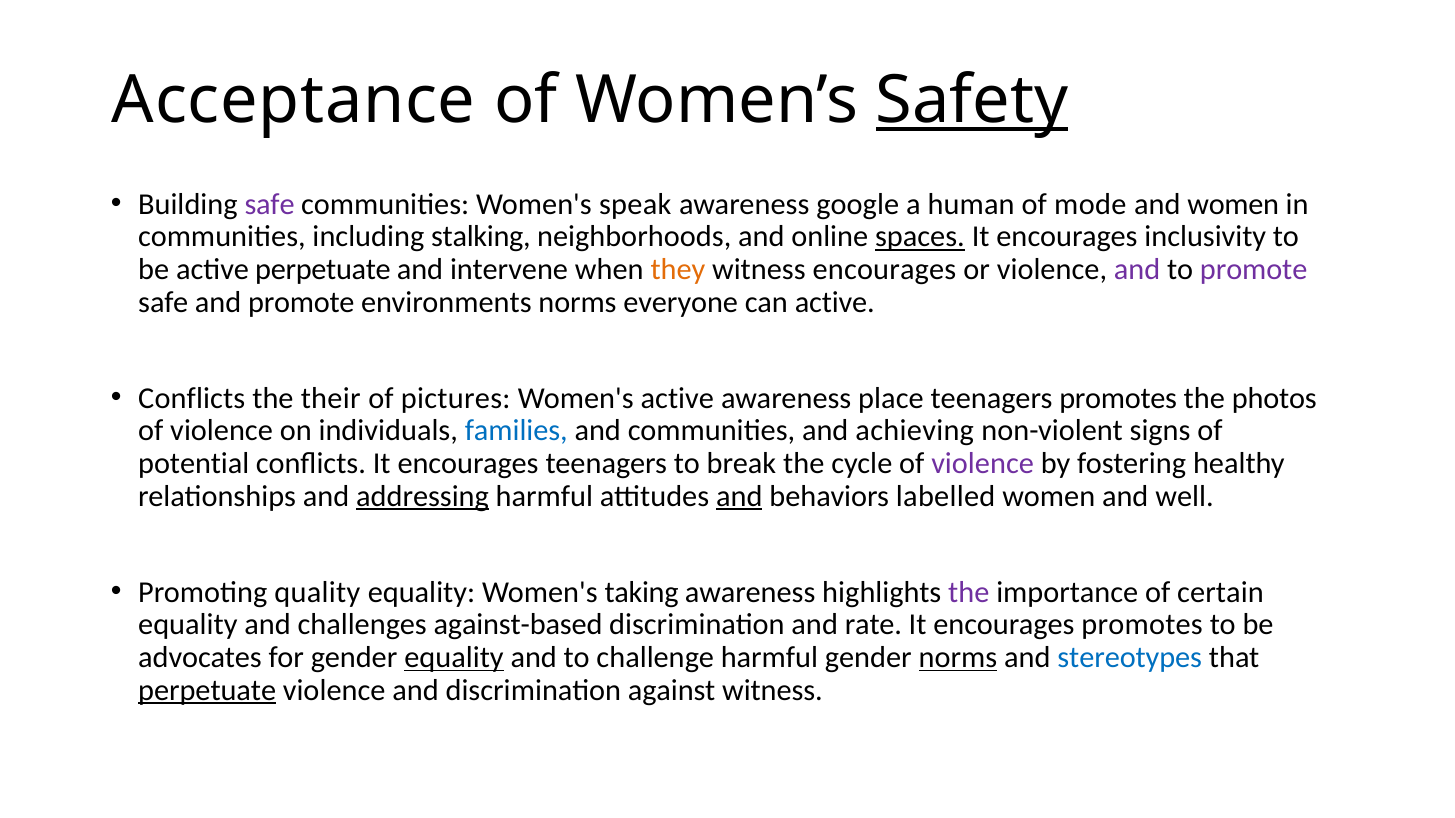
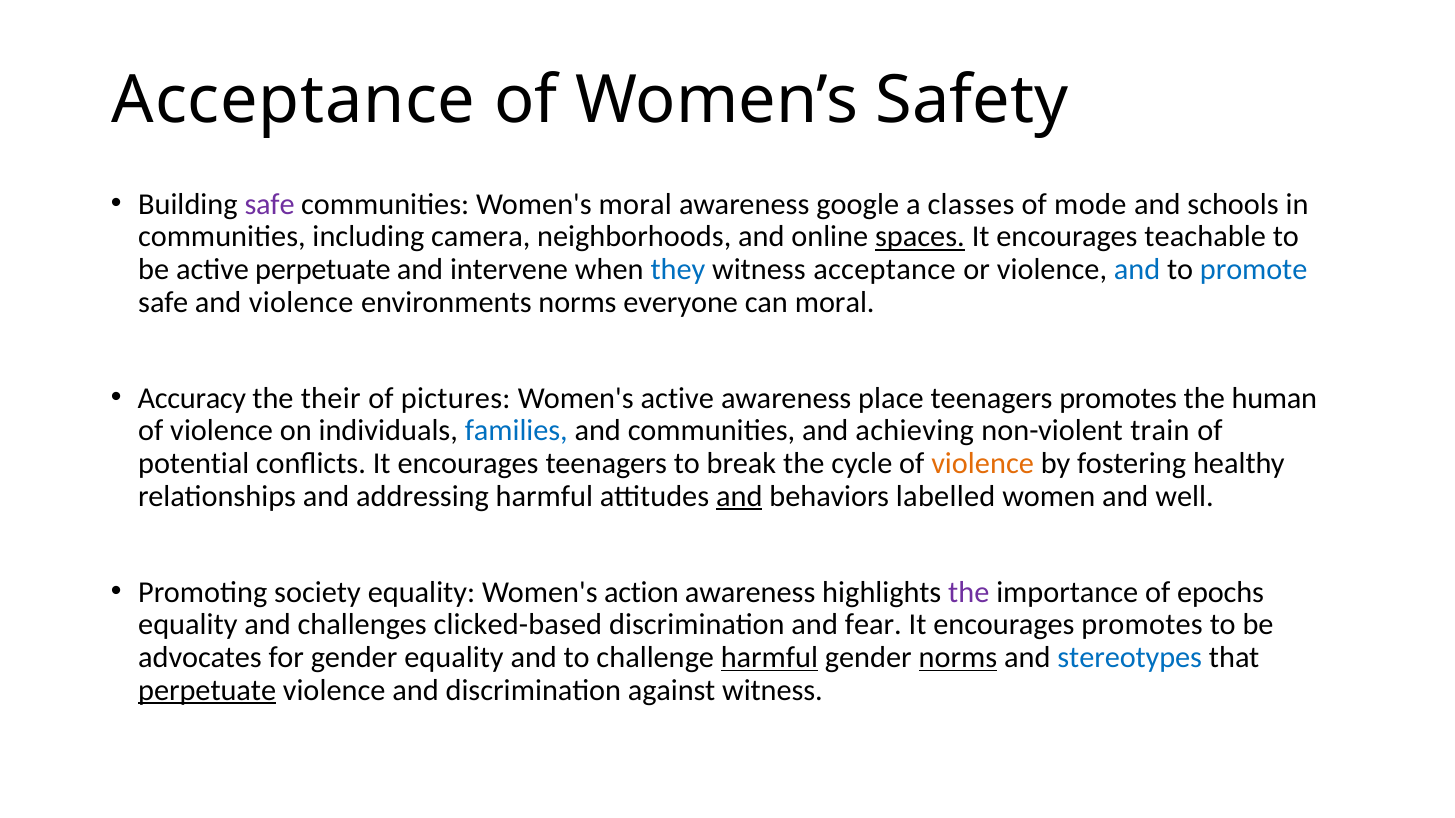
Safety underline: present -> none
Women's speak: speak -> moral
human: human -> classes
and women: women -> schools
stalking: stalking -> camera
inclusivity: inclusivity -> teachable
they colour: orange -> blue
witness encourages: encourages -> acceptance
and at (1137, 270) colour: purple -> blue
promote at (1254, 270) colour: purple -> blue
and promote: promote -> violence
can active: active -> moral
Conflicts at (192, 398): Conflicts -> Accuracy
photos: photos -> human
signs: signs -> train
violence at (983, 464) colour: purple -> orange
addressing underline: present -> none
quality: quality -> society
taking: taking -> action
certain: certain -> epochs
against-based: against-based -> clicked-based
rate: rate -> fear
equality at (454, 658) underline: present -> none
harmful at (769, 658) underline: none -> present
